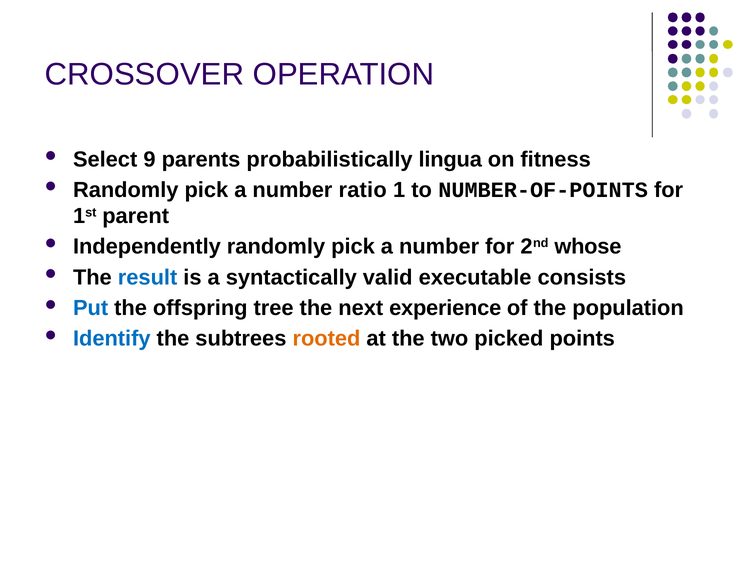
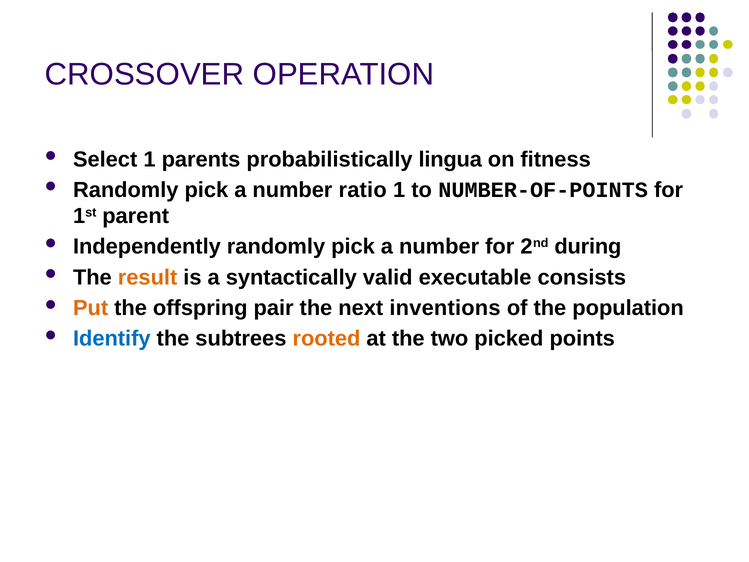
Select 9: 9 -> 1
whose: whose -> during
result colour: blue -> orange
Put colour: blue -> orange
tree: tree -> pair
experience: experience -> inventions
